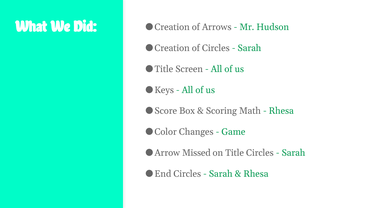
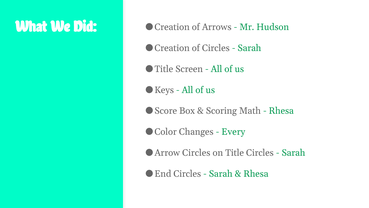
Game: Game -> Every
Arrow Missed: Missed -> Circles
